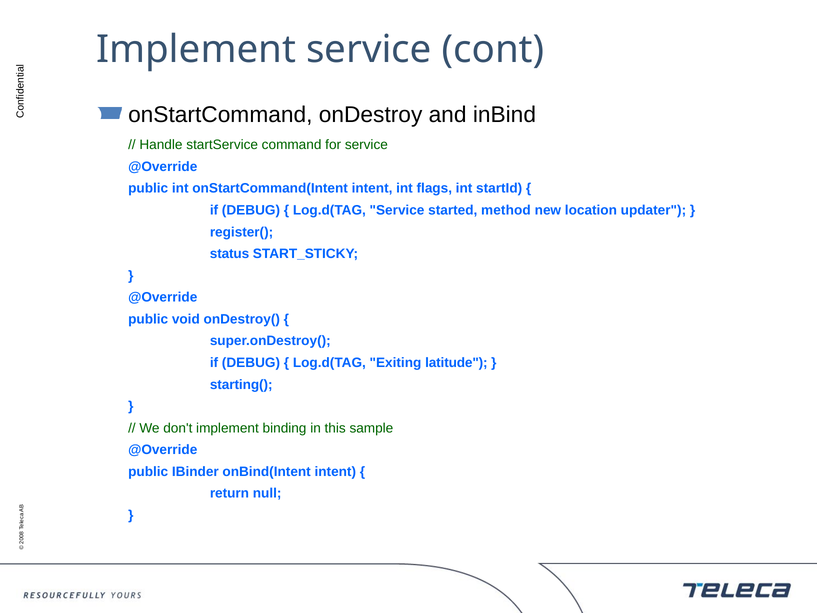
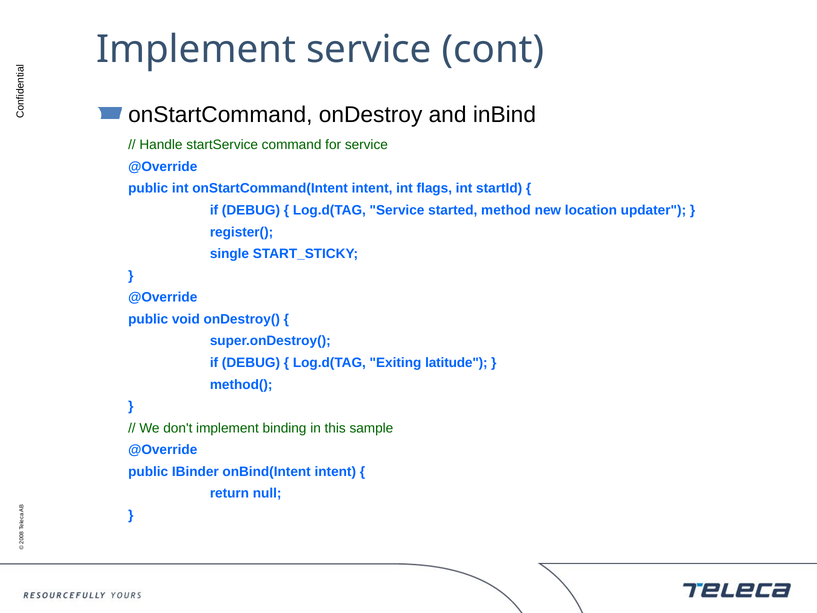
status: status -> single
starting(: starting( -> method(
